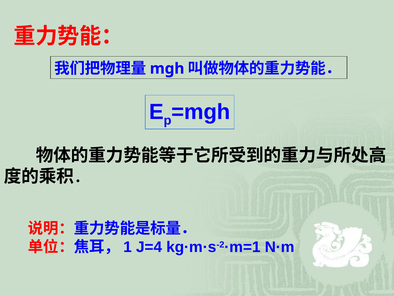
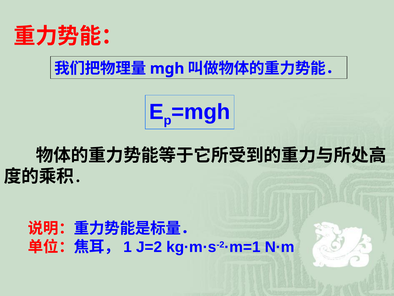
J=4: J=4 -> J=2
